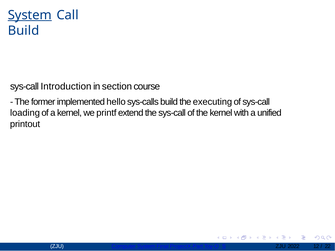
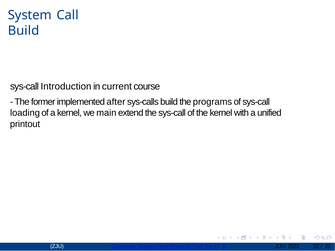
System at (30, 15) underline: present -> none
section: section -> current
hello: hello -> after
executing: executing -> programs
printf: printf -> main
